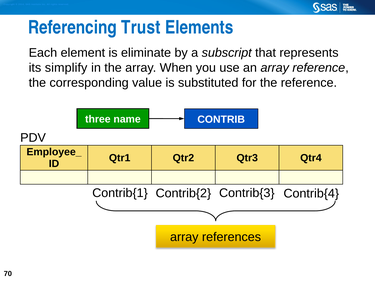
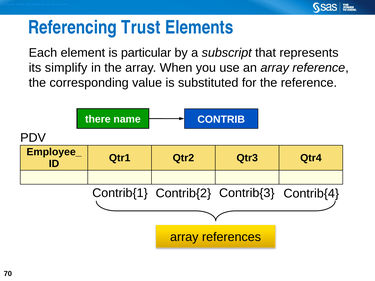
eliminate: eliminate -> particular
three: three -> there
